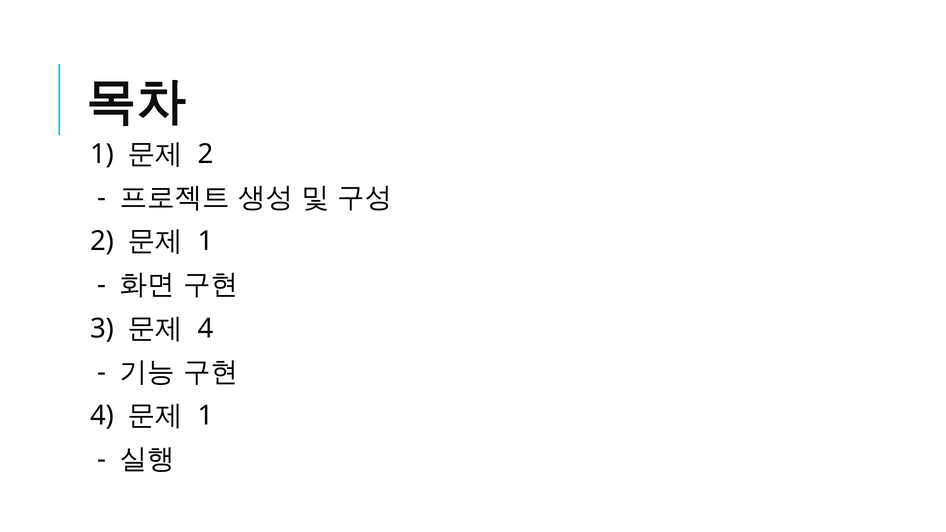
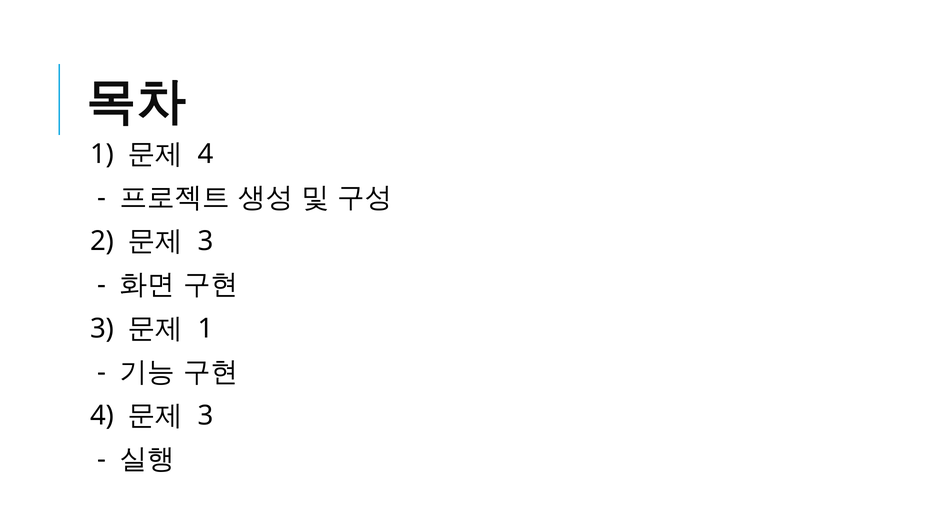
2 at (206, 154): 2 -> 4
1 at (206, 241): 1 -> 3
4 at (206, 328): 4 -> 1
1 at (206, 416): 1 -> 3
